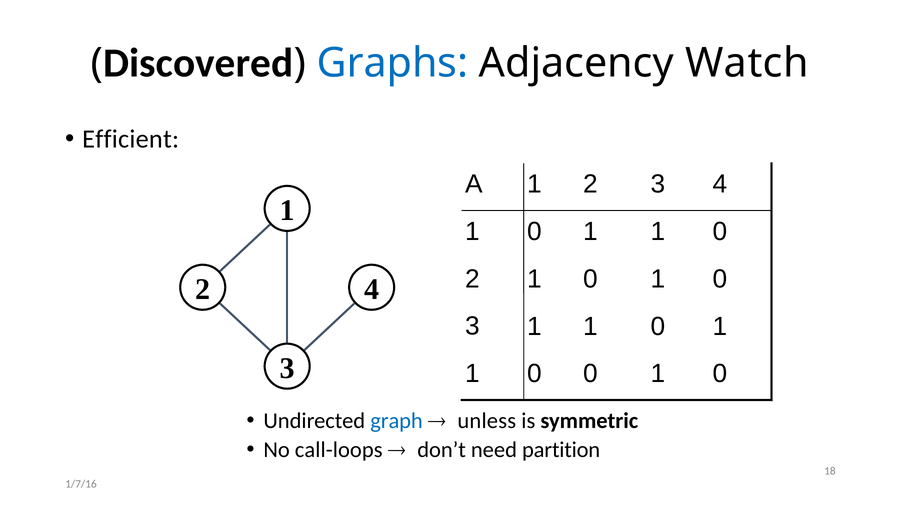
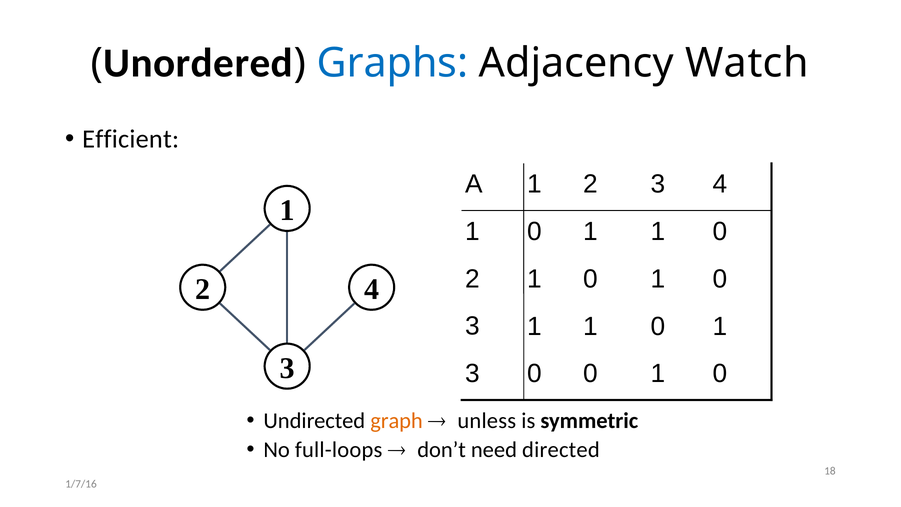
Discovered: Discovered -> Unordered
1 at (472, 373): 1 -> 3
graph colour: blue -> orange
call-loops: call-loops -> full-loops
partition: partition -> directed
